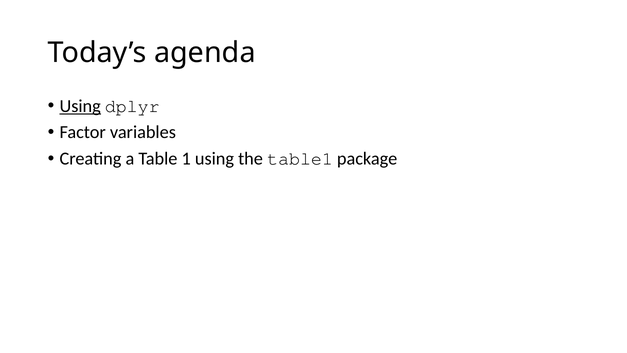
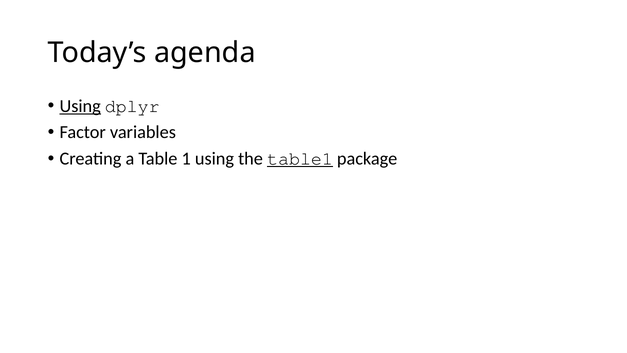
table1 underline: none -> present
